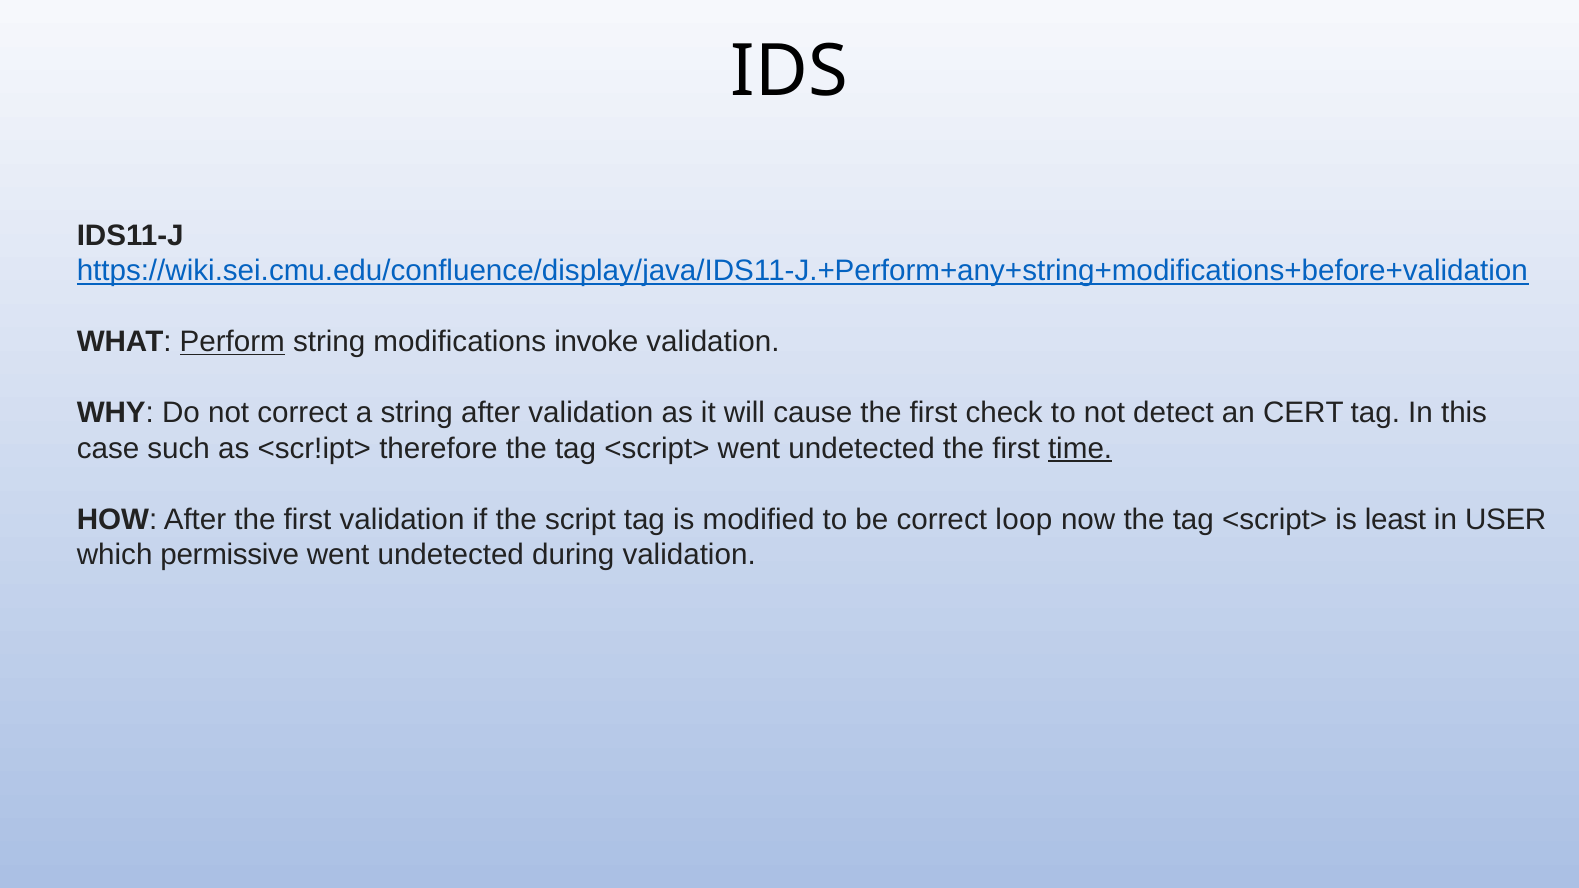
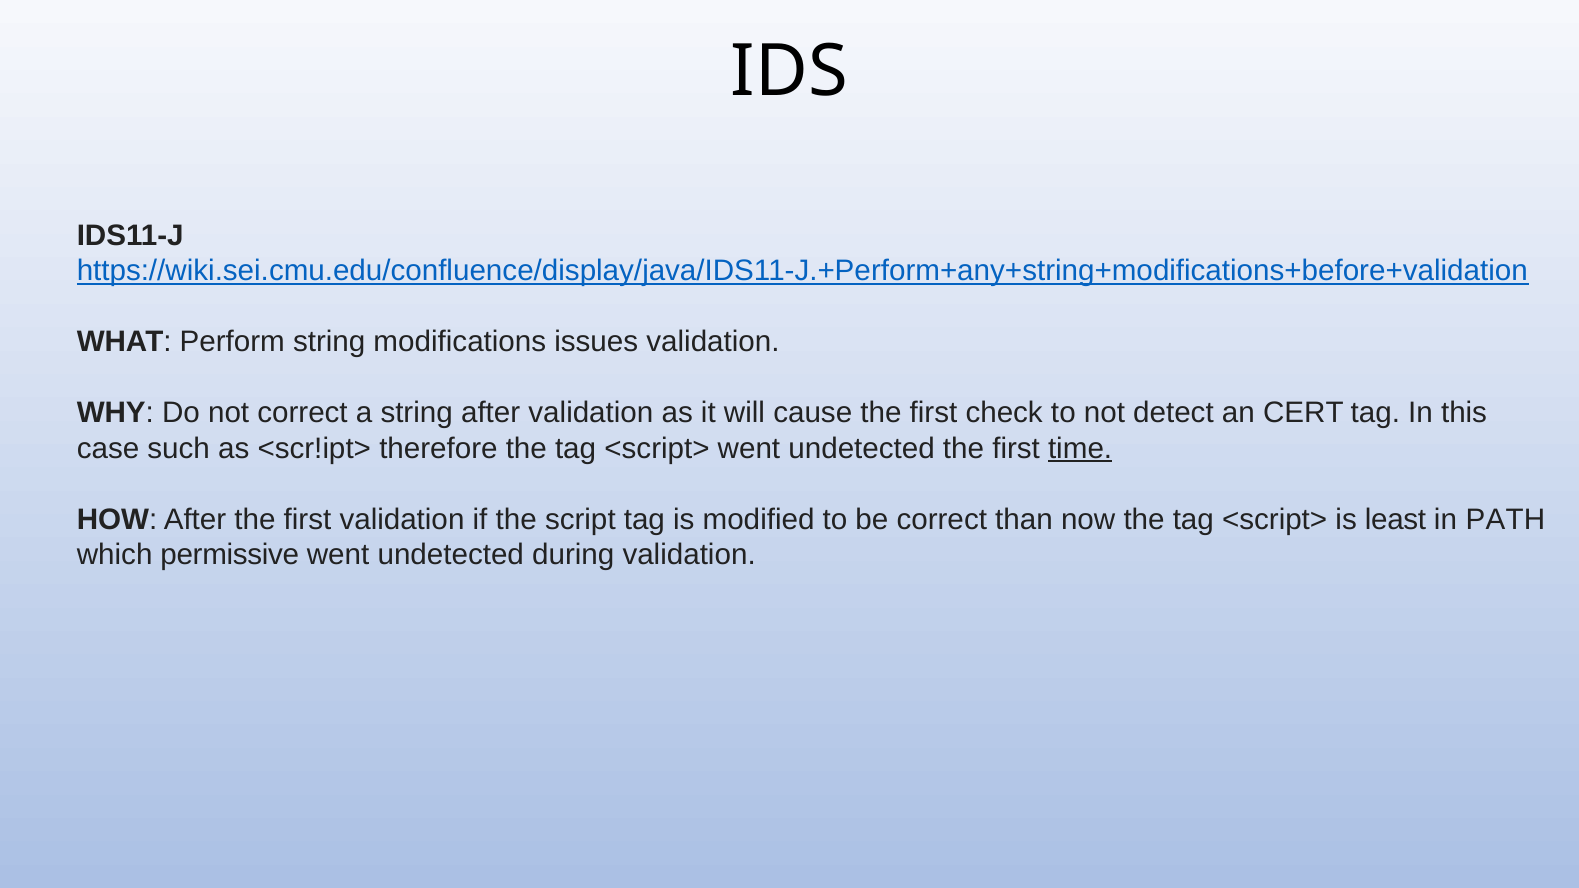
Perform underline: present -> none
invoke: invoke -> issues
loop: loop -> than
USER: USER -> PATH
